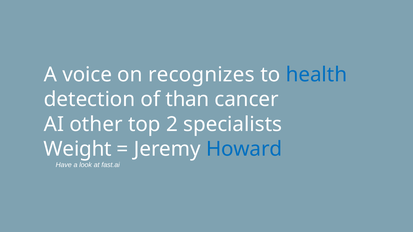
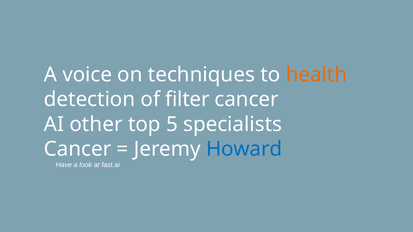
recognizes: recognizes -> techniques
health colour: blue -> orange
than: than -> filter
2: 2 -> 5
Weight at (78, 149): Weight -> Cancer
